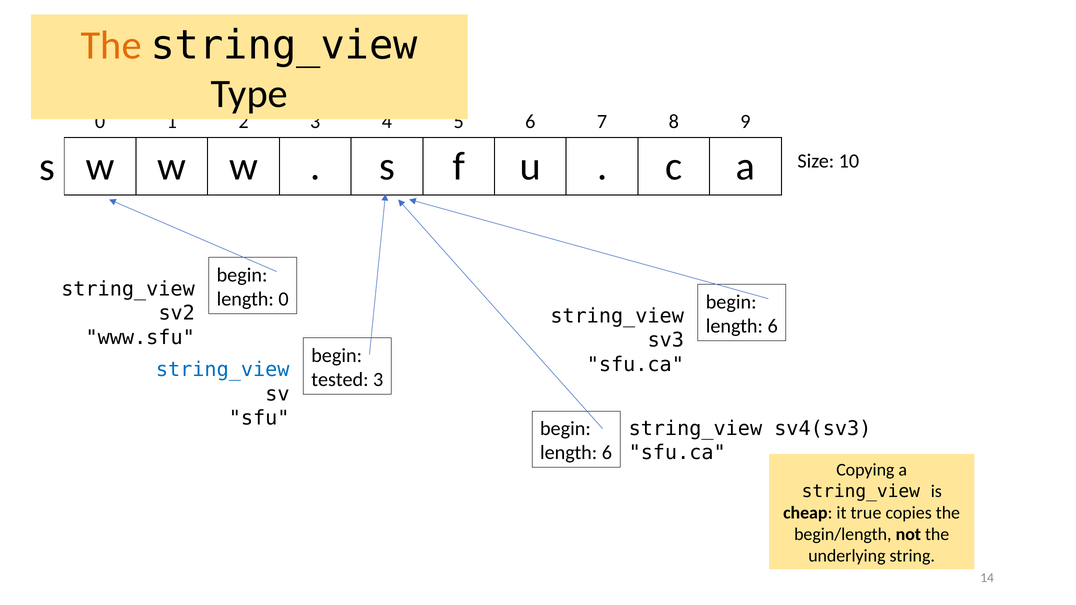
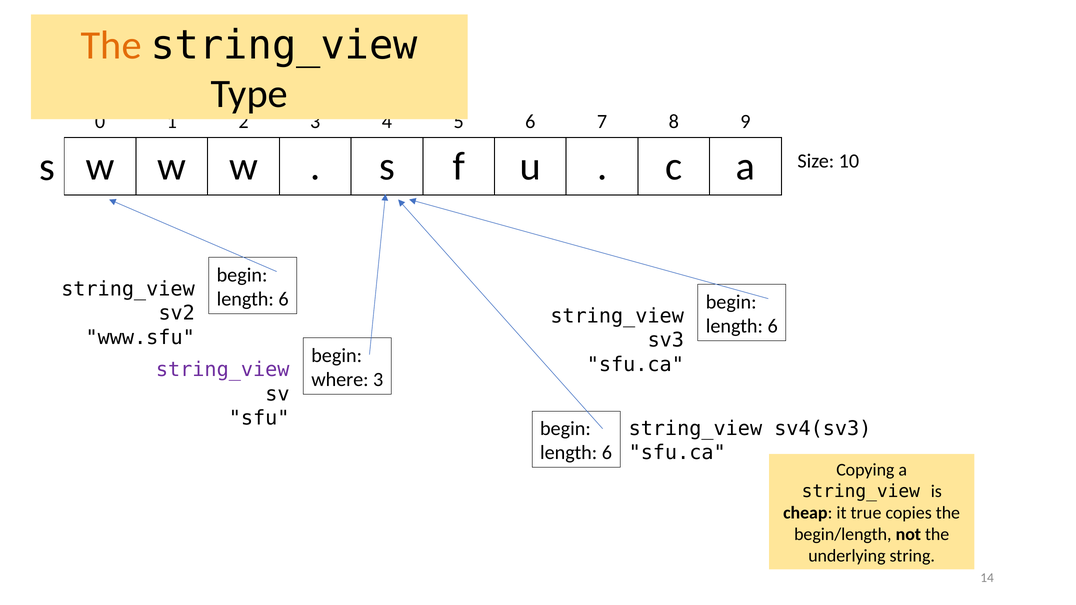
0 at (284, 299): 0 -> 6
string_view at (223, 370) colour: blue -> purple
tested: tested -> where
